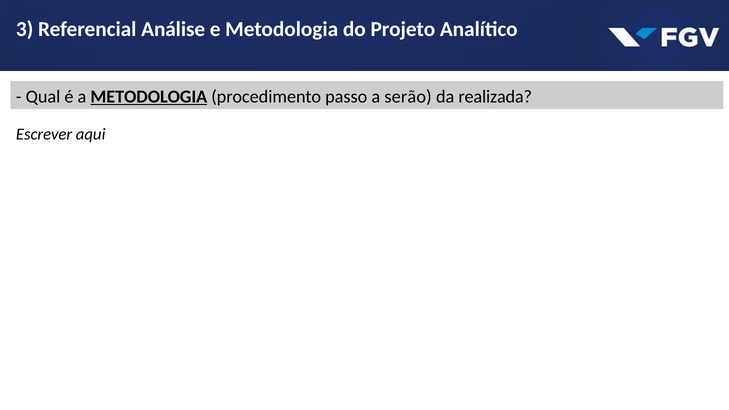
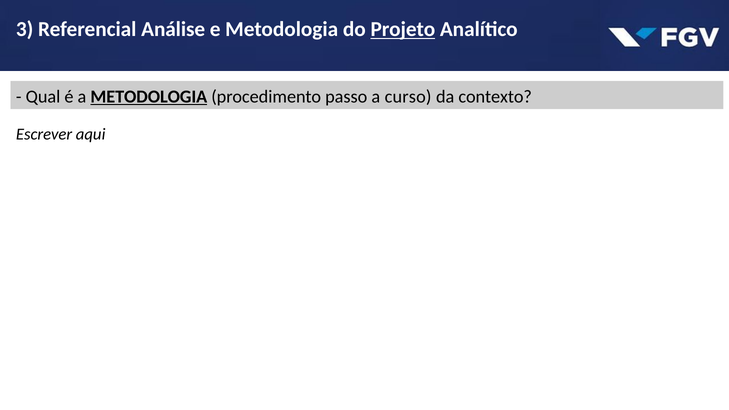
Projeto underline: none -> present
serão: serão -> curso
realizada: realizada -> contexto
